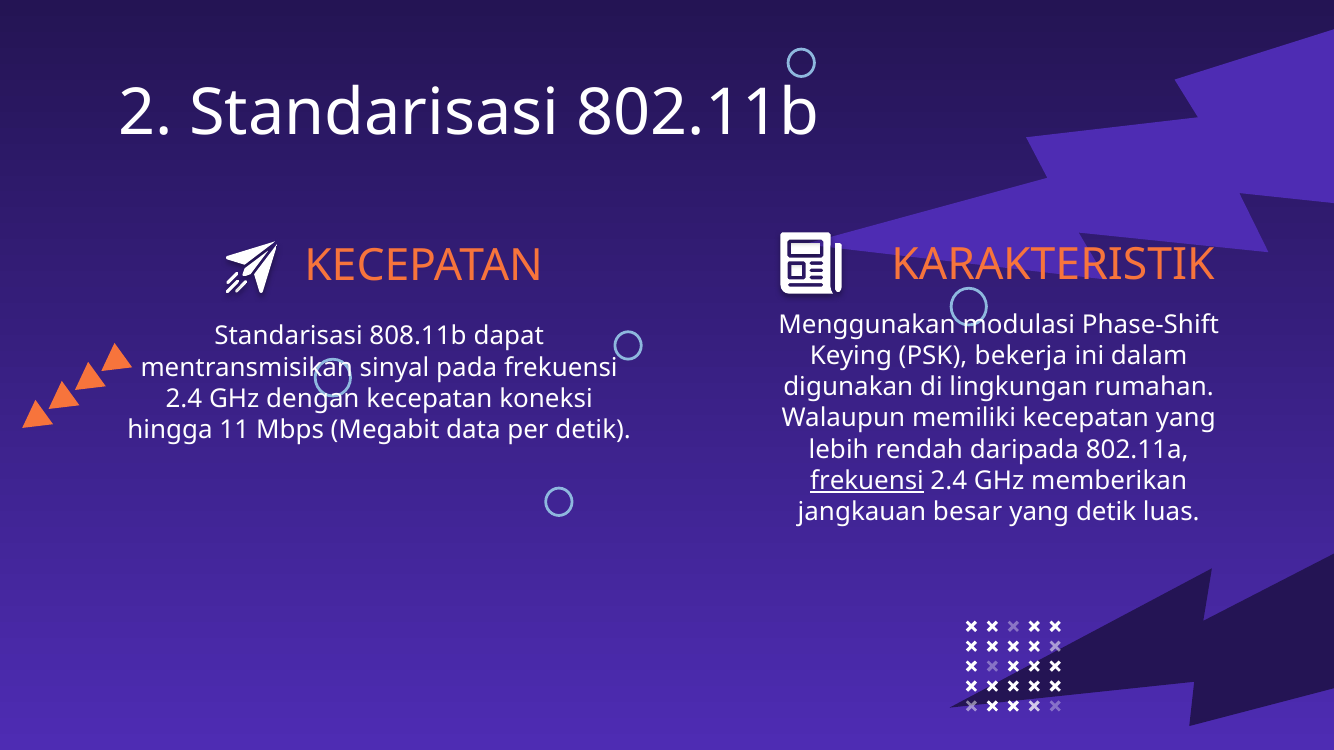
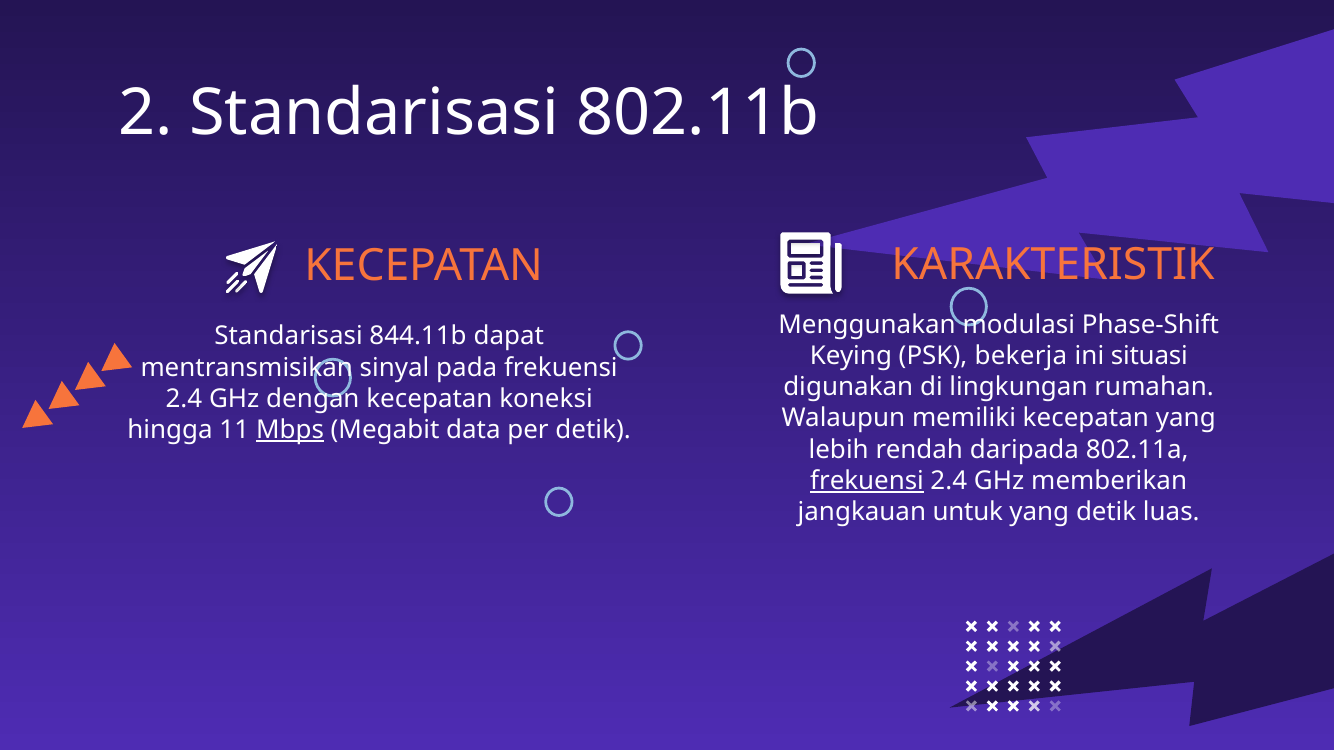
808.11b: 808.11b -> 844.11b
dalam: dalam -> situasi
Mbps underline: none -> present
besar: besar -> untuk
